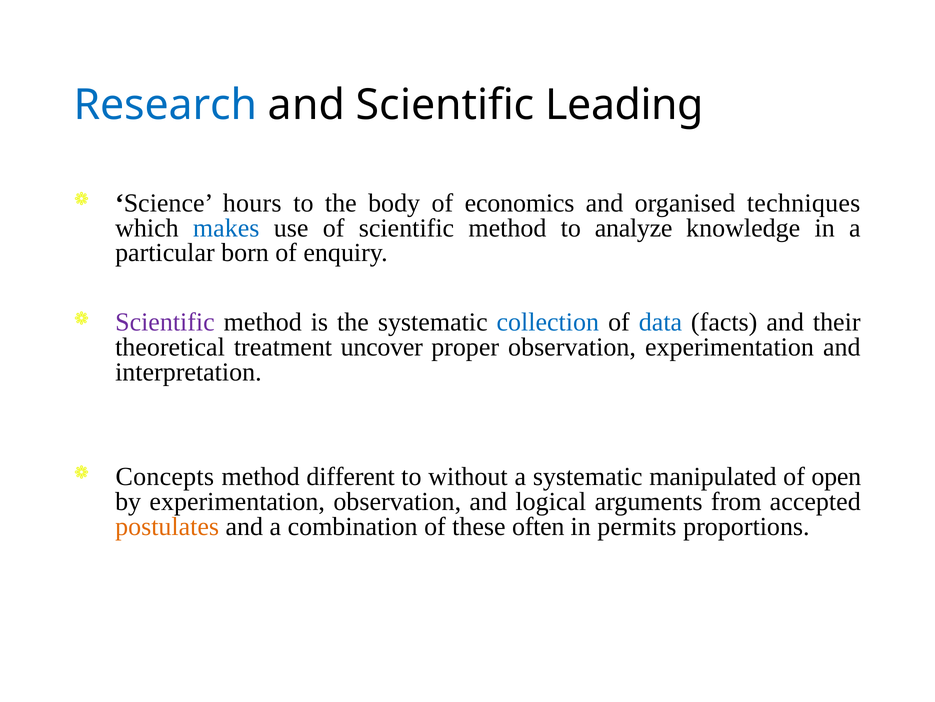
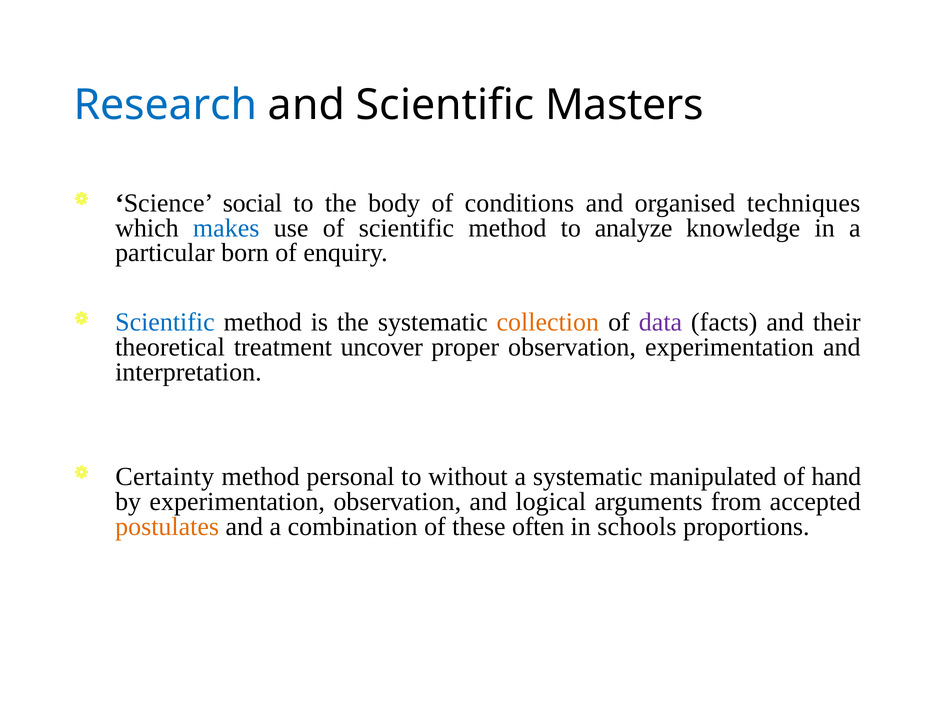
Leading: Leading -> Masters
hours: hours -> social
economics: economics -> conditions
Scientific at (165, 322) colour: purple -> blue
collection colour: blue -> orange
data colour: blue -> purple
Concepts: Concepts -> Certainty
different: different -> personal
open: open -> hand
permits: permits -> schools
